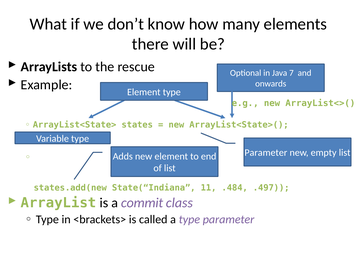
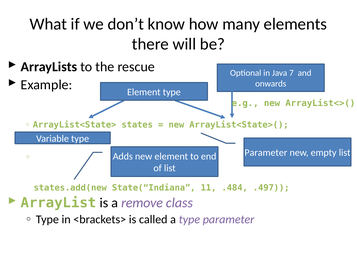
commit: commit -> remove
